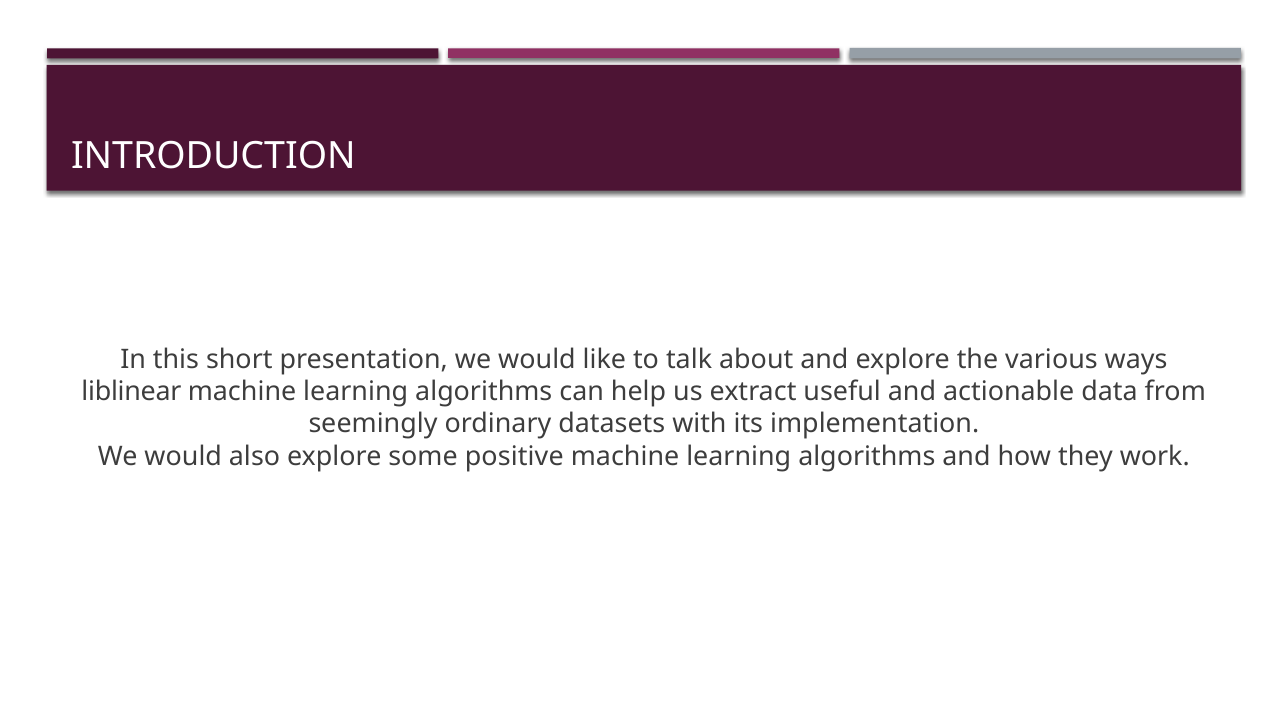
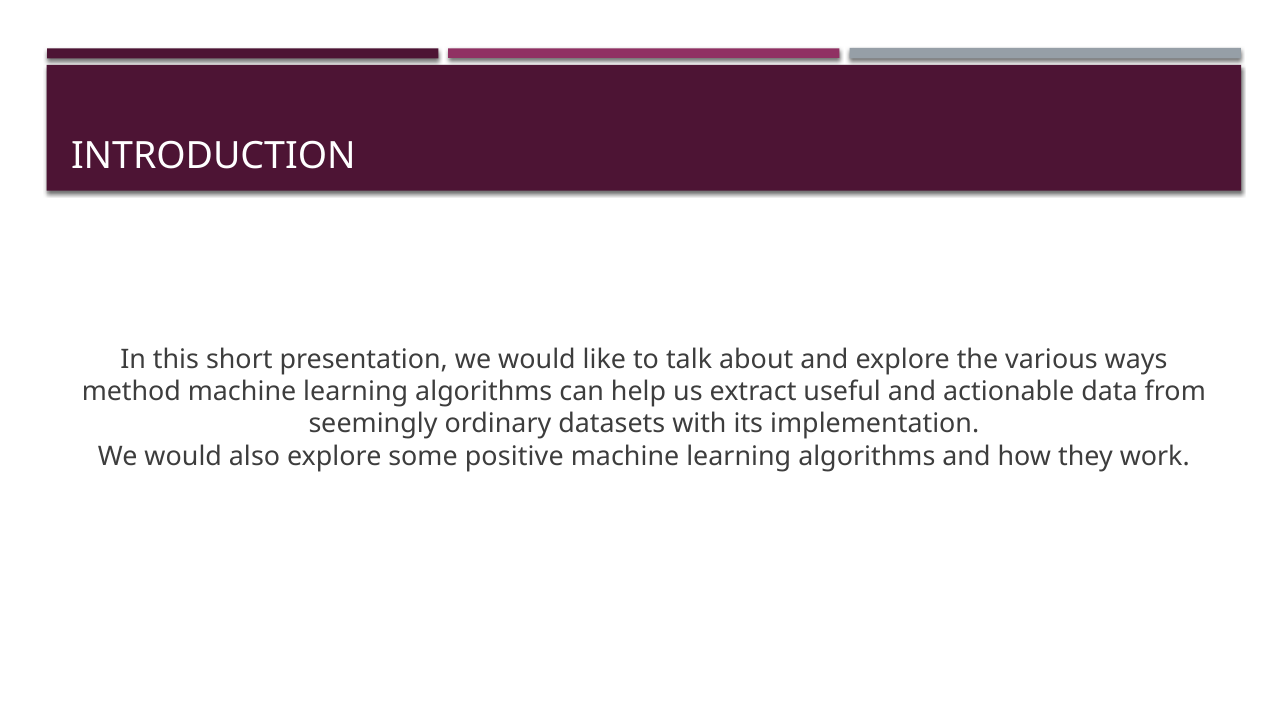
liblinear: liblinear -> method
